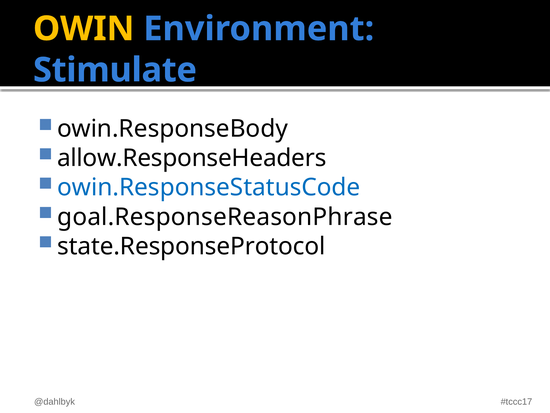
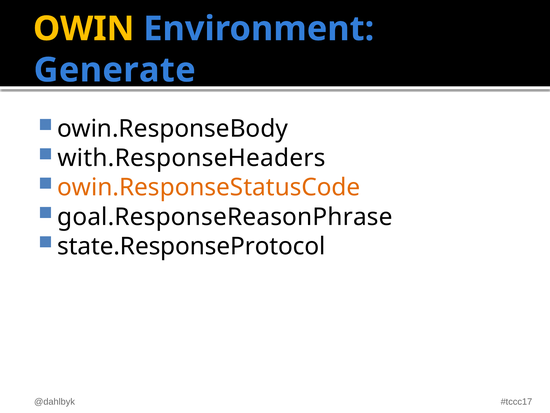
Stimulate: Stimulate -> Generate
allow.ResponseHeaders: allow.ResponseHeaders -> with.ResponseHeaders
owin.ResponseStatusCode colour: blue -> orange
